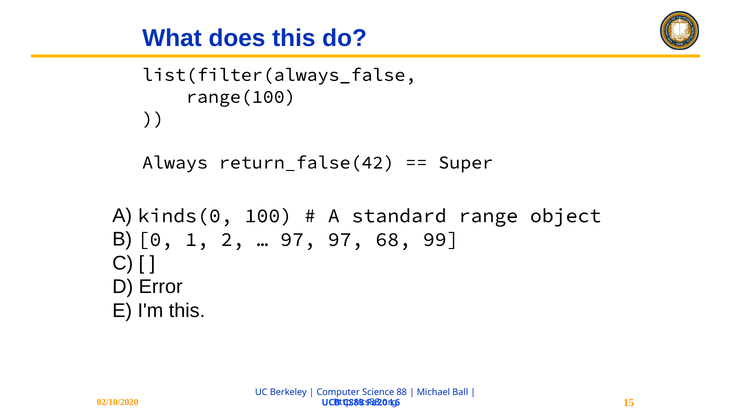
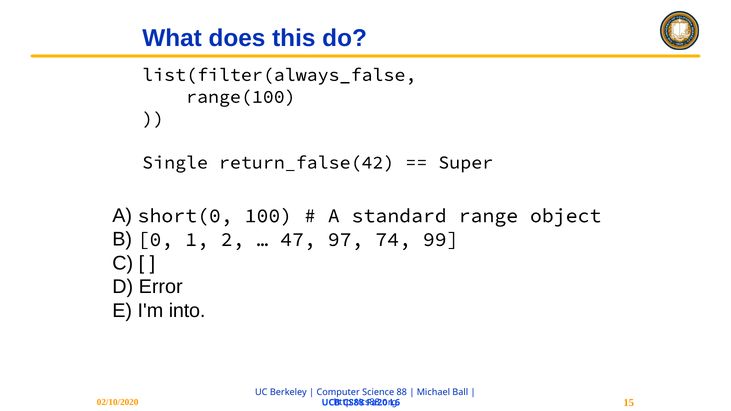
Always: Always -> Single
kinds(0: kinds(0 -> short(0
97 at (298, 240): 97 -> 47
68: 68 -> 74
I'm this: this -> into
